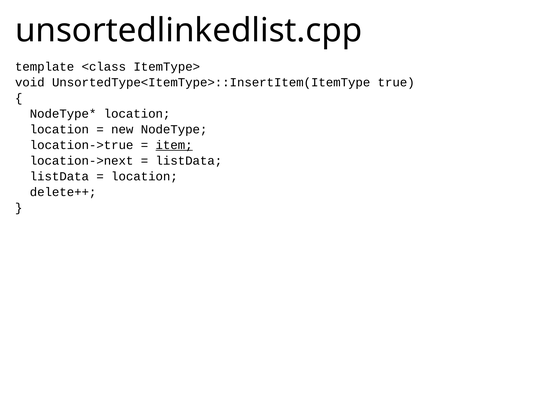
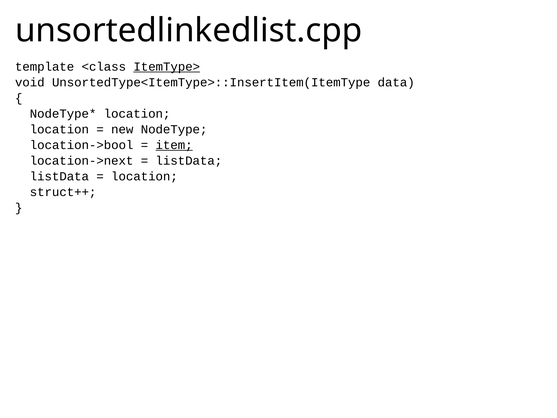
ItemType> underline: none -> present
true: true -> data
location->true: location->true -> location->bool
delete++: delete++ -> struct++
